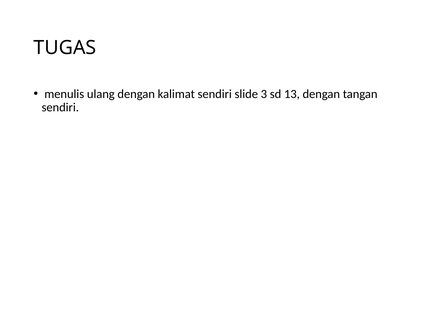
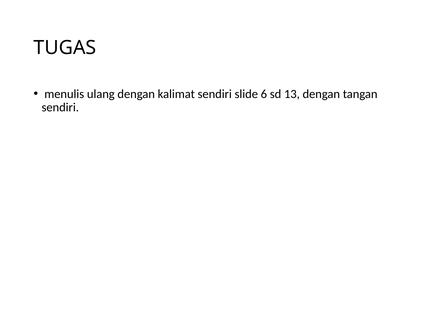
3: 3 -> 6
